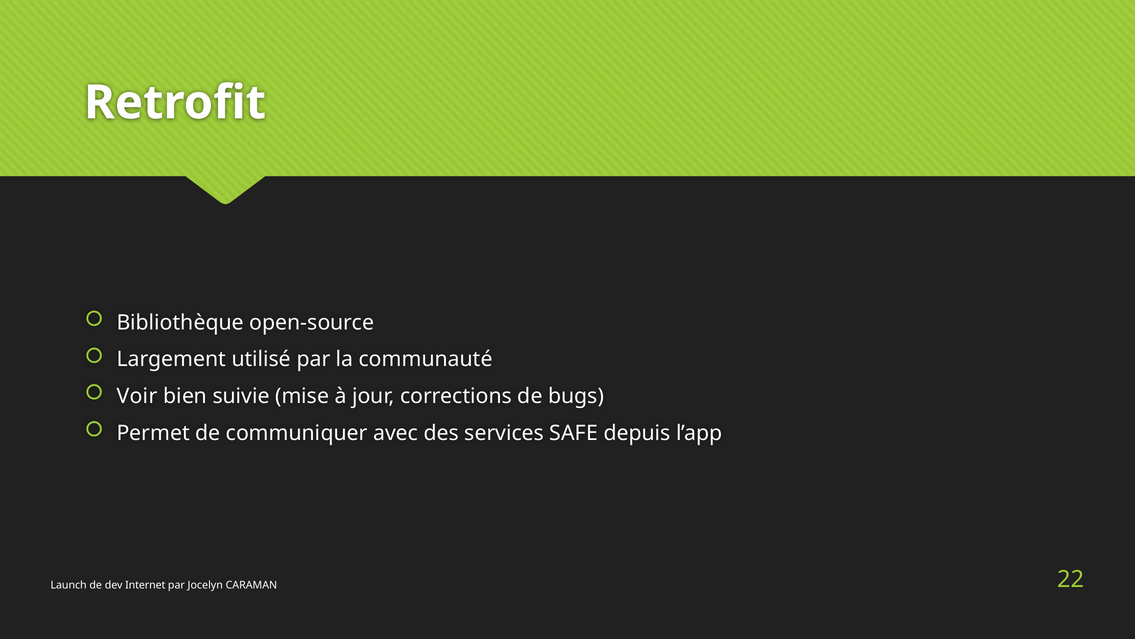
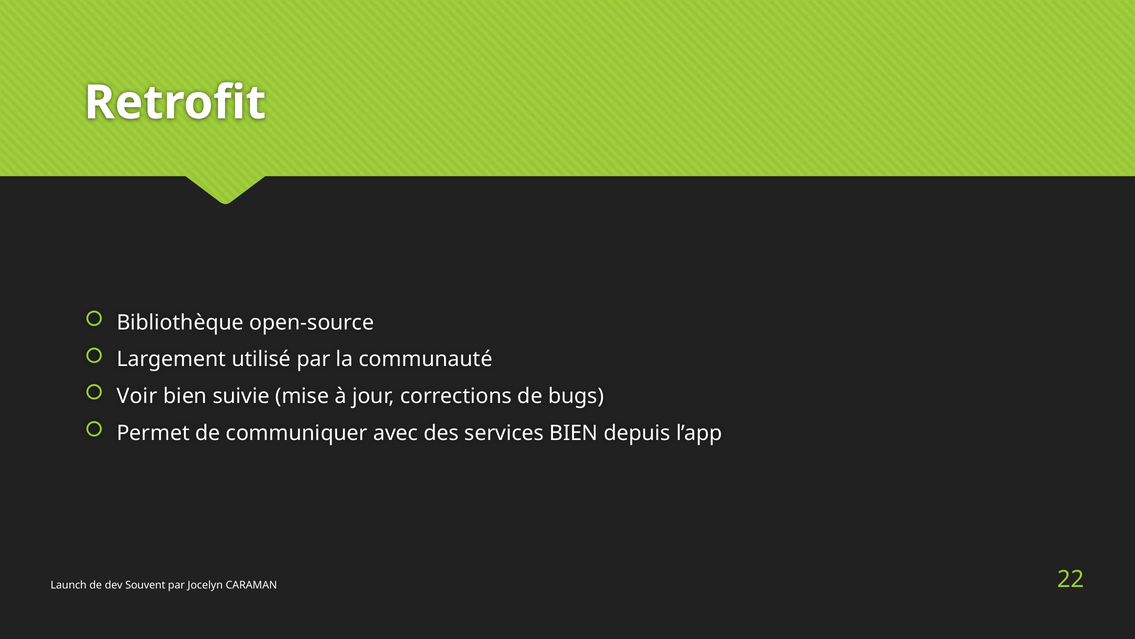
services SAFE: SAFE -> BIEN
Internet: Internet -> Souvent
